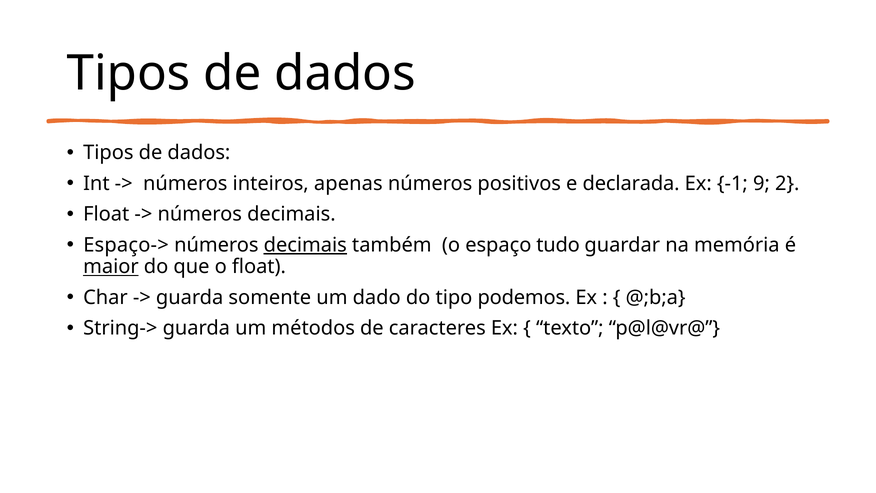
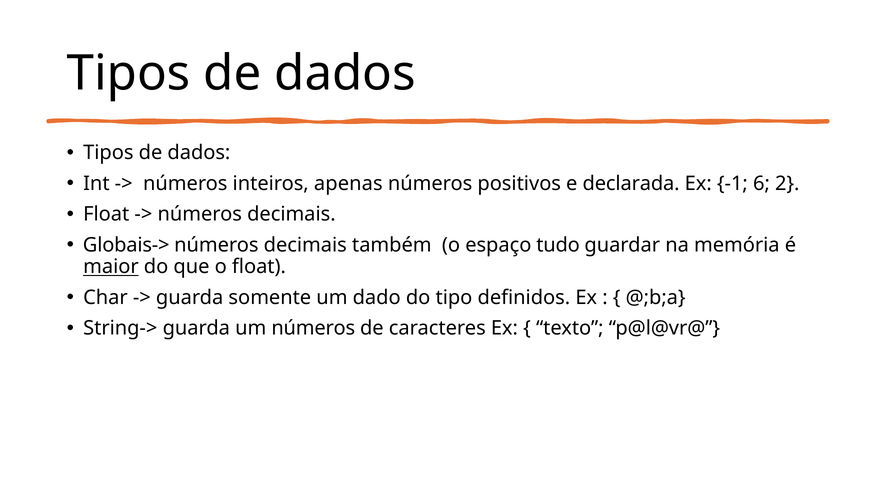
9: 9 -> 6
Espaço->: Espaço-> -> Globais->
decimais at (305, 245) underline: present -> none
podemos: podemos -> definidos
um métodos: métodos -> números
